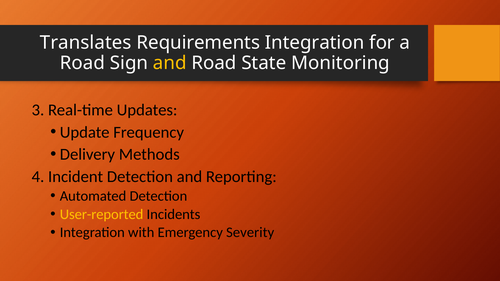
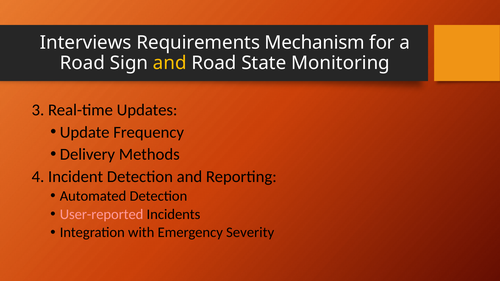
Translates: Translates -> Interviews
Requirements Integration: Integration -> Mechanism
User-reported colour: yellow -> pink
